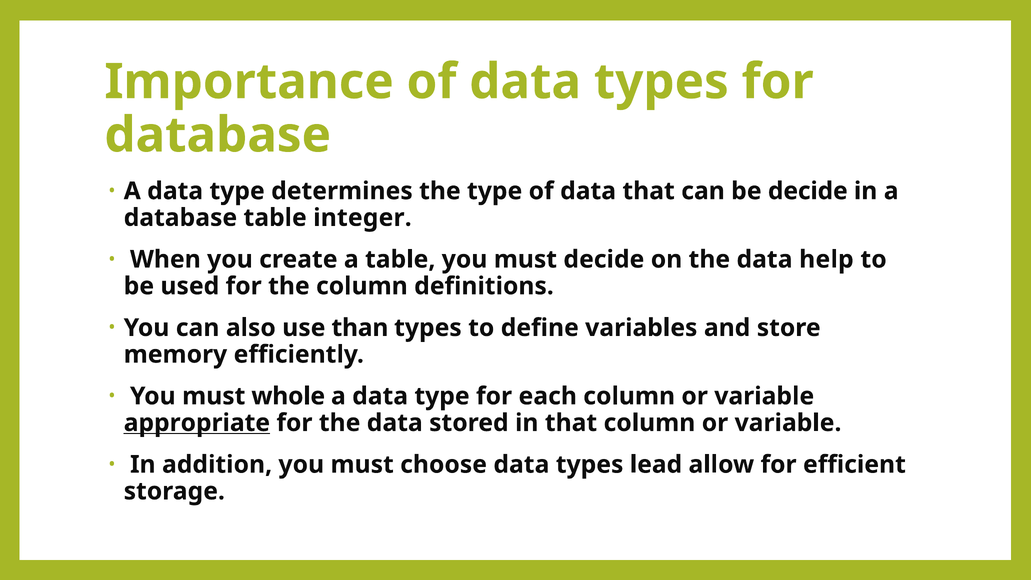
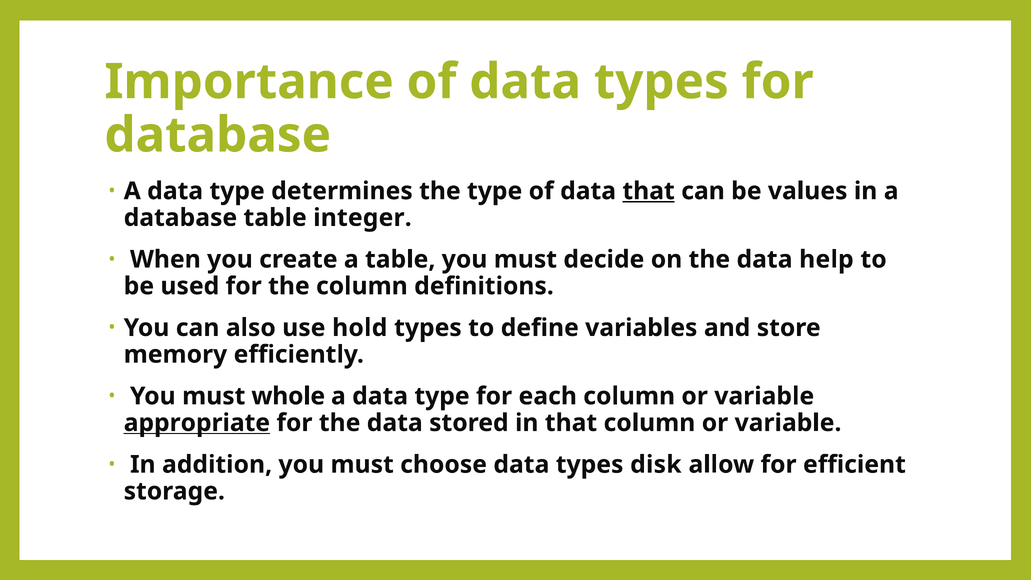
that at (649, 191) underline: none -> present
be decide: decide -> values
than: than -> hold
lead: lead -> disk
